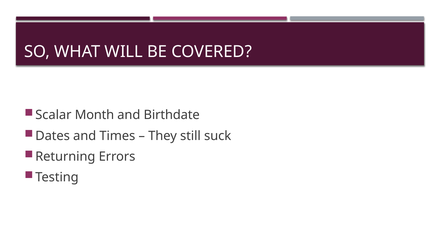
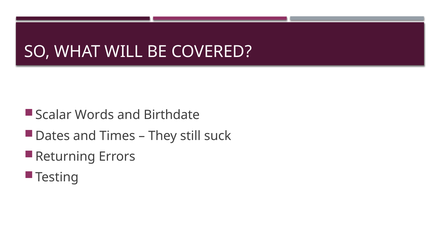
Month: Month -> Words
